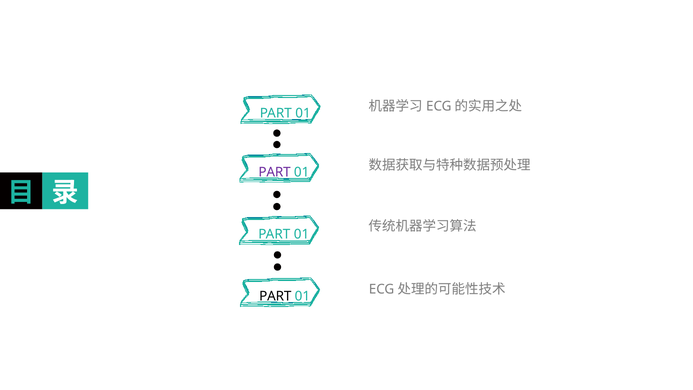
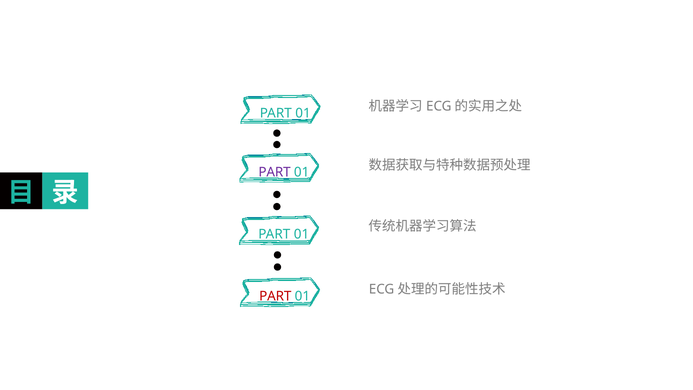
PART at (275, 296) colour: black -> red
